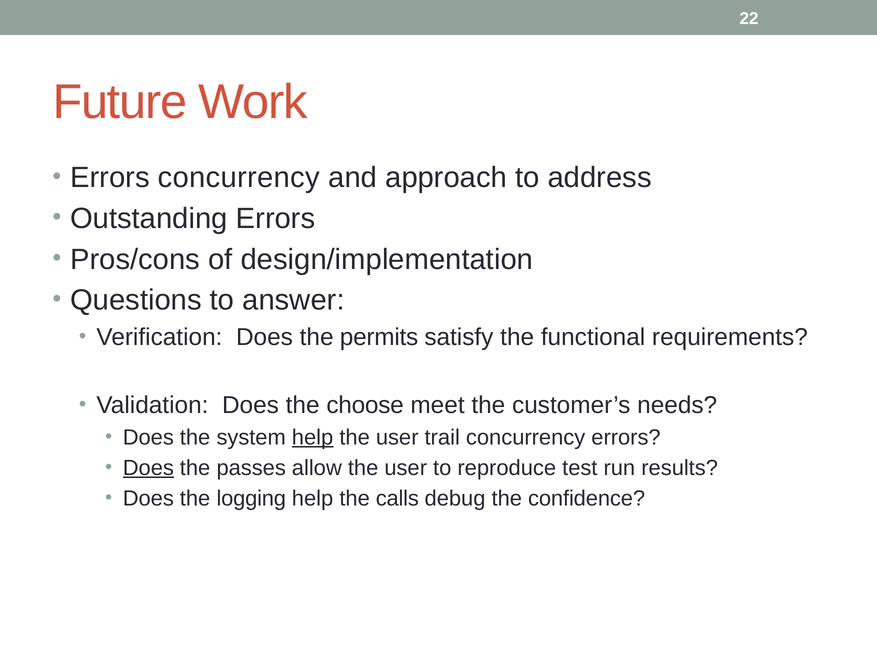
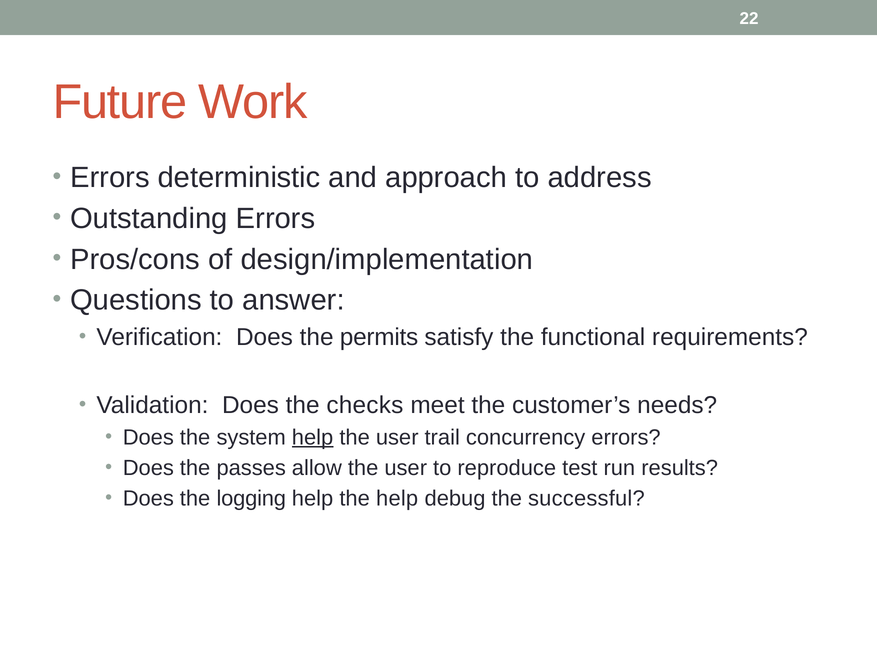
Errors concurrency: concurrency -> deterministic
choose: choose -> checks
Does at (148, 468) underline: present -> none
the calls: calls -> help
confidence: confidence -> successful
